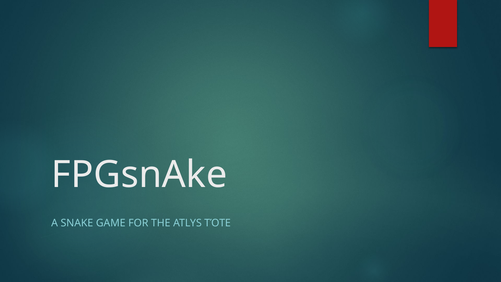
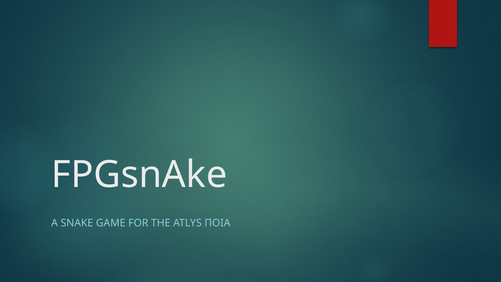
ΤΌΤΕ: ΤΌΤΕ -> ΠΟΙΑ
